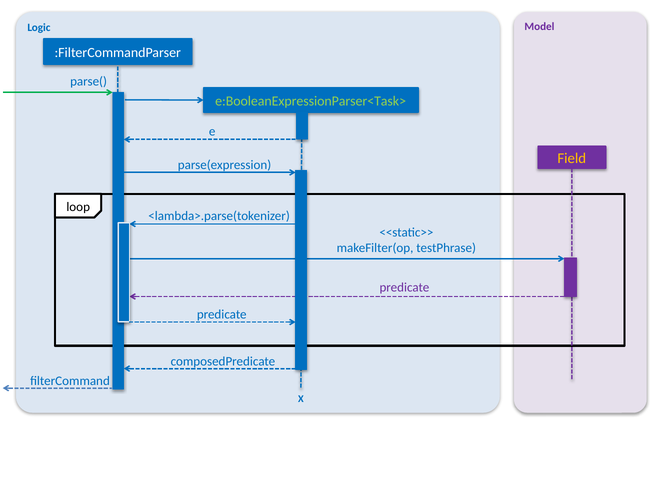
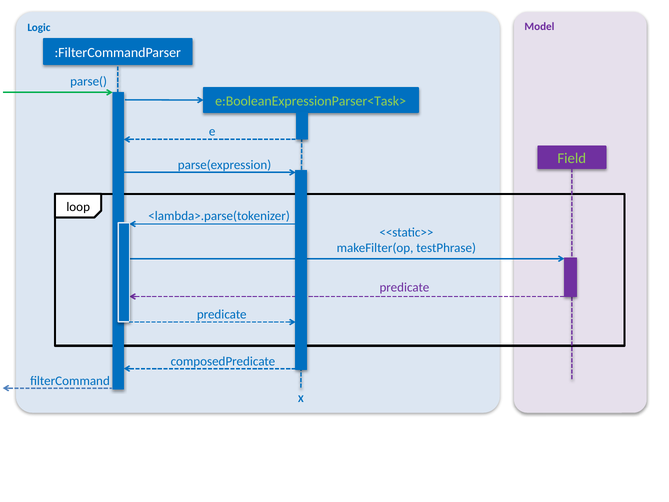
Field colour: yellow -> light green
